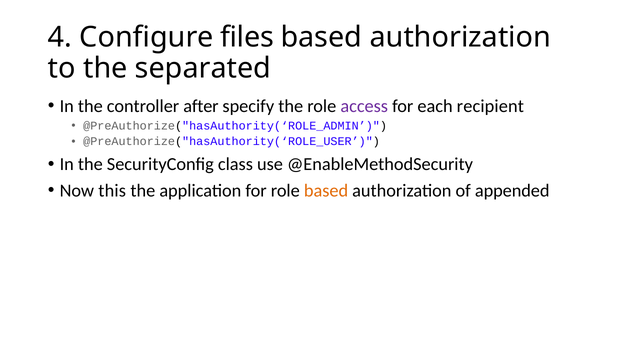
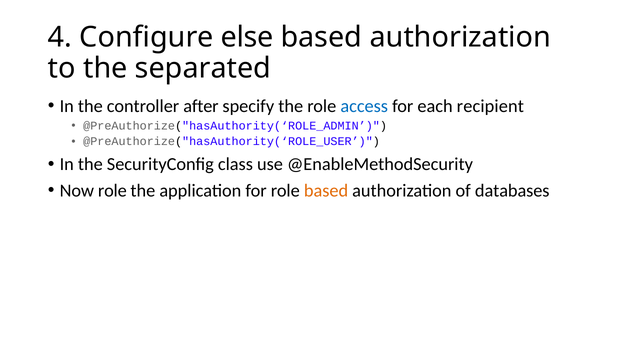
files: files -> else
access colour: purple -> blue
Now this: this -> role
appended: appended -> databases
